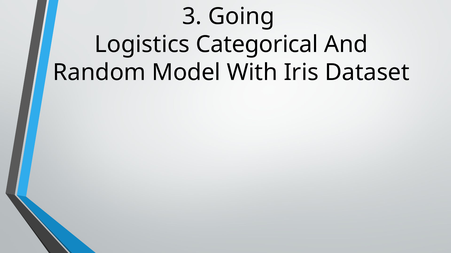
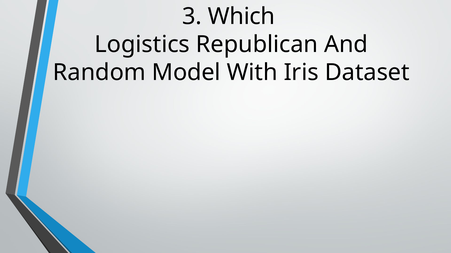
Going: Going -> Which
Categorical: Categorical -> Republican
